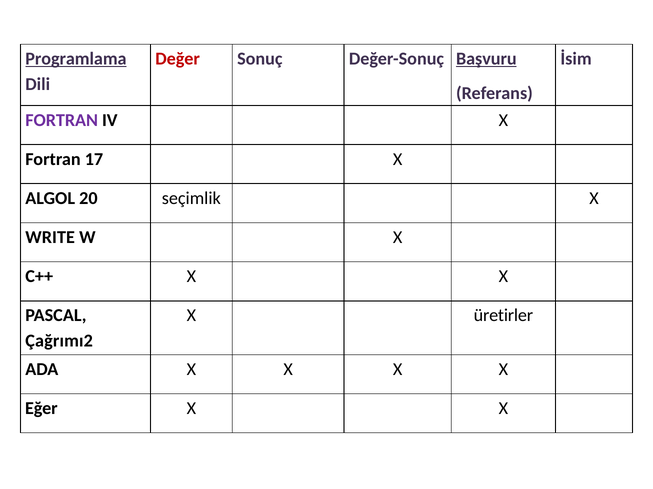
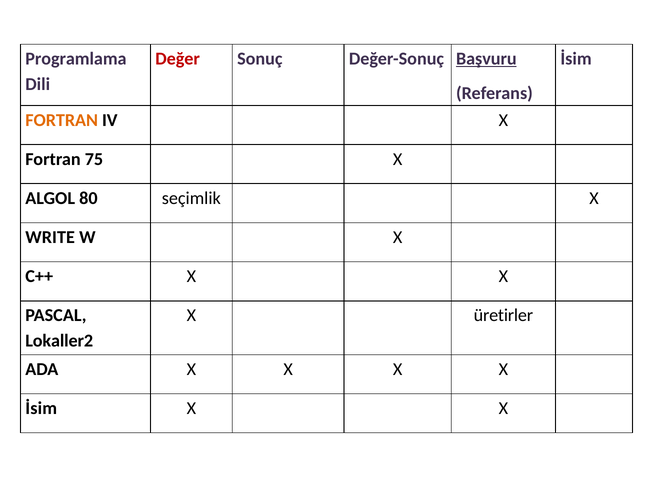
Programlama underline: present -> none
FORTRAN at (62, 120) colour: purple -> orange
17: 17 -> 75
20: 20 -> 80
Çağrımı2: Çağrımı2 -> Lokaller2
Eğer at (41, 409): Eğer -> İsim
